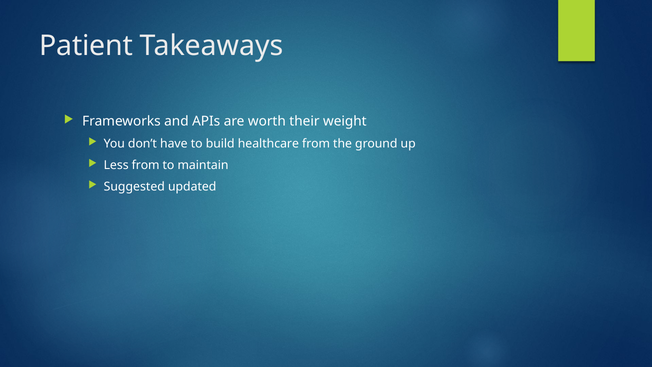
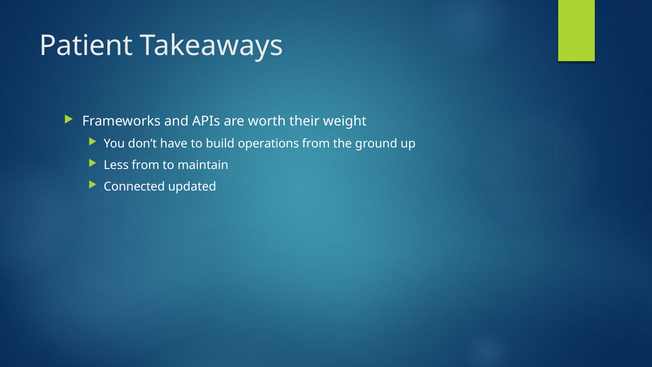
healthcare: healthcare -> operations
Suggested: Suggested -> Connected
